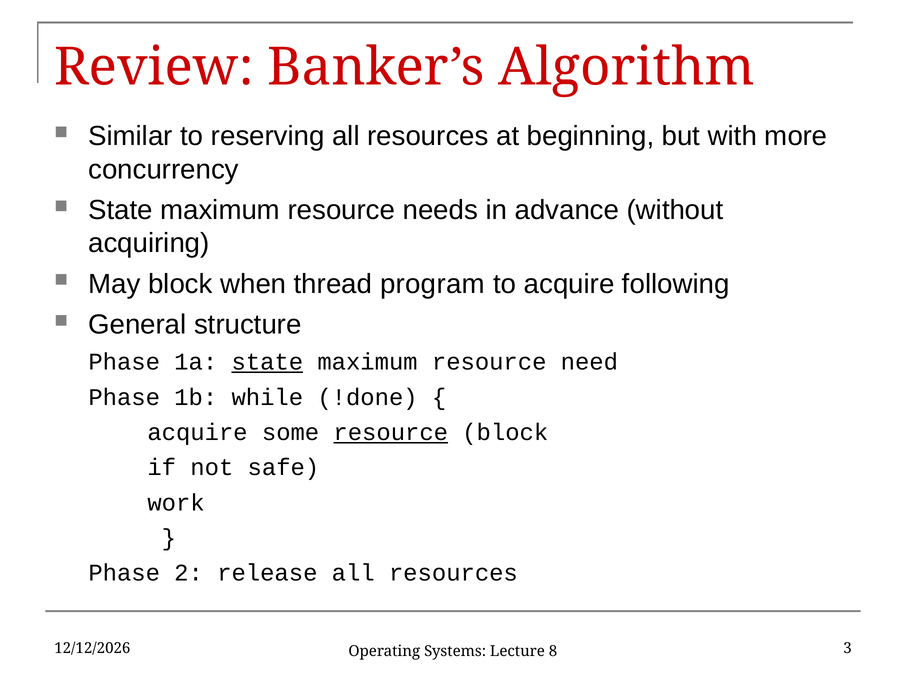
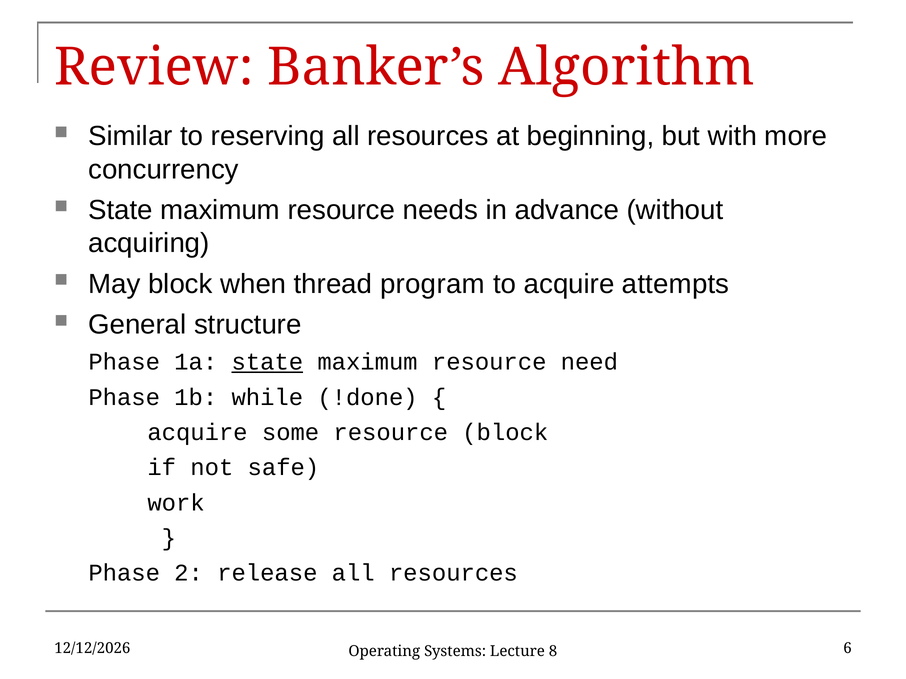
following: following -> attempts
resource at (391, 433) underline: present -> none
3: 3 -> 6
